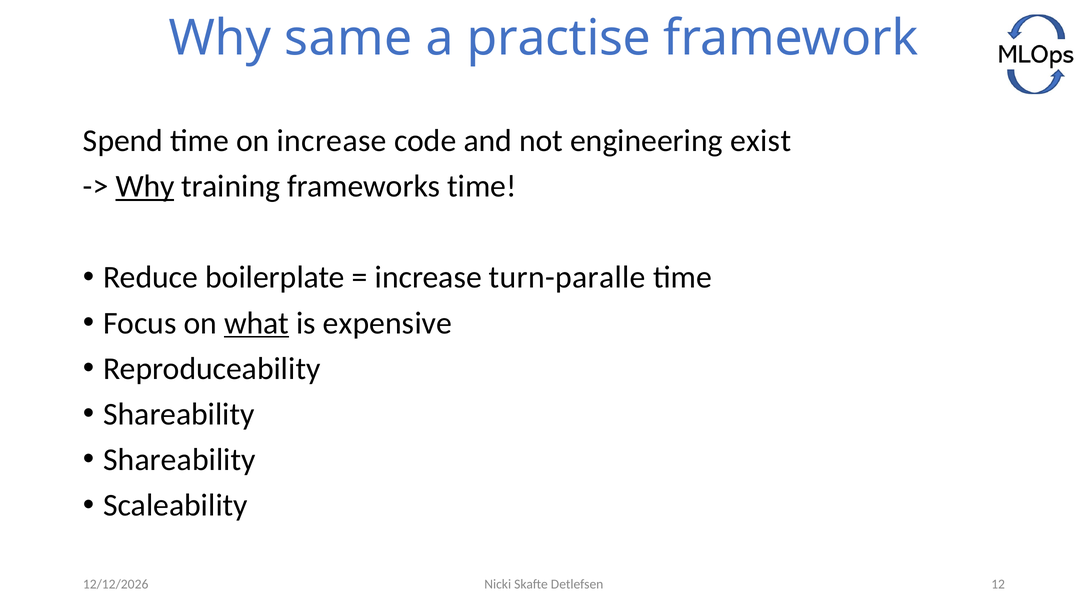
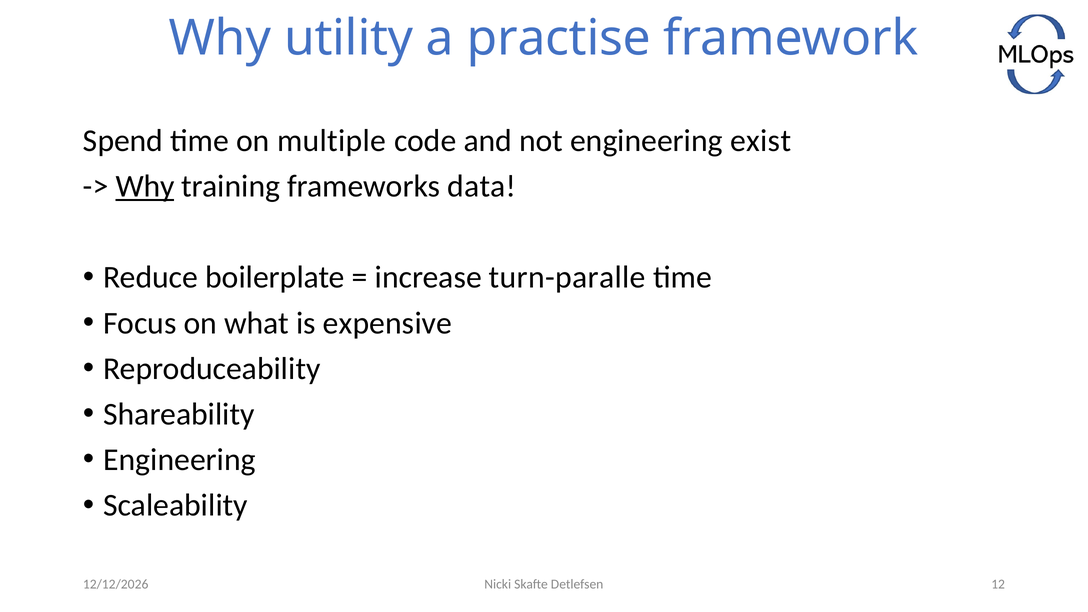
same: same -> utility
on increase: increase -> multiple
frameworks time: time -> data
what underline: present -> none
Shareability at (179, 460): Shareability -> Engineering
